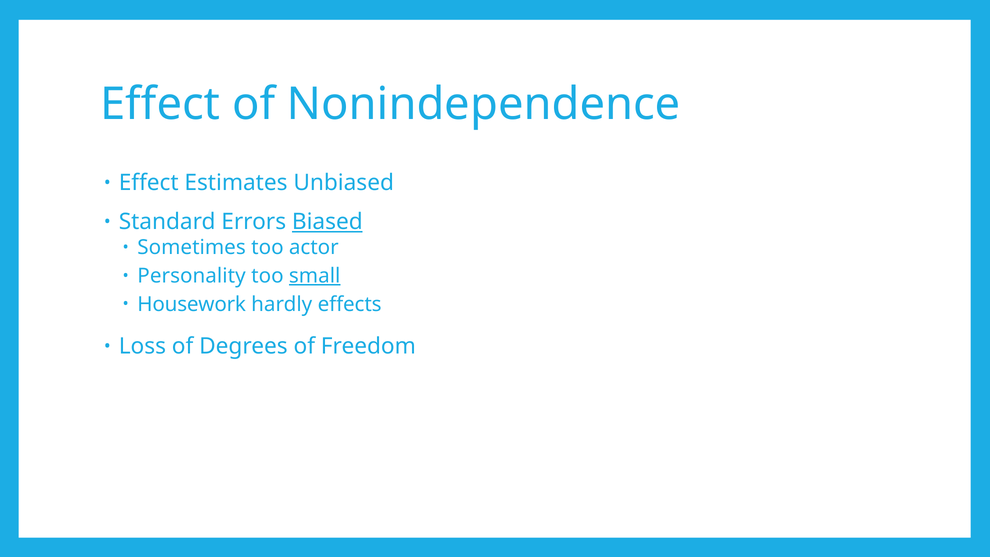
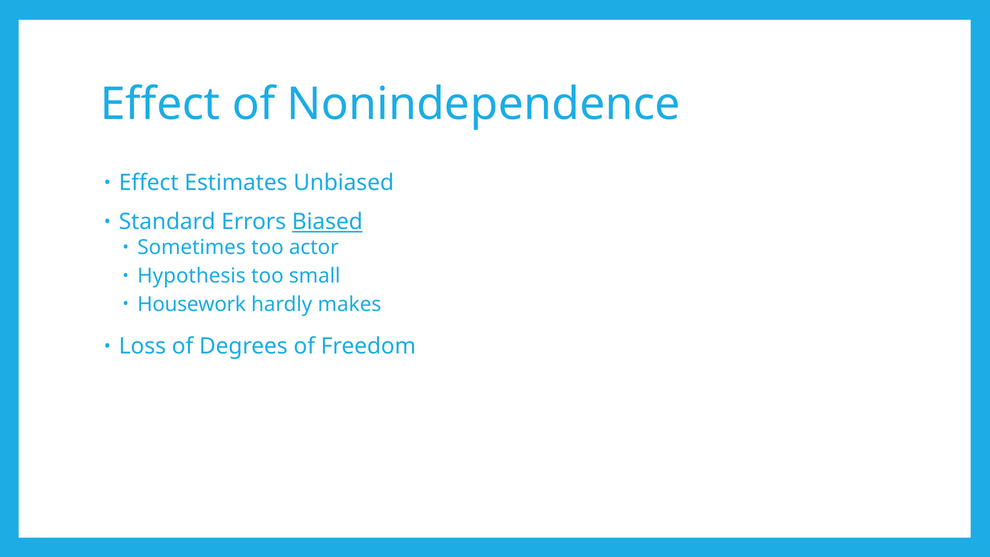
Personality: Personality -> Hypothesis
small underline: present -> none
effects: effects -> makes
